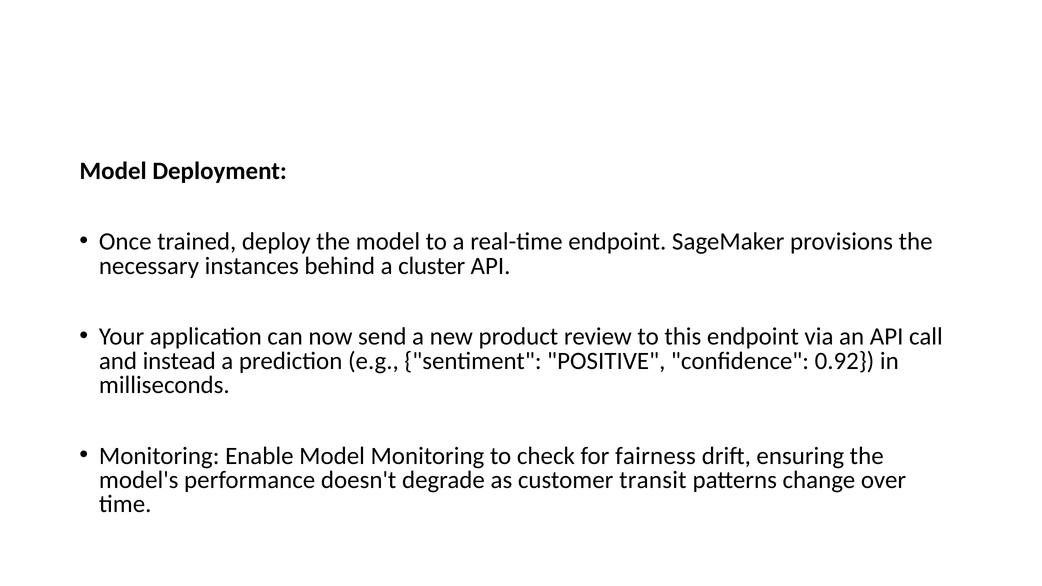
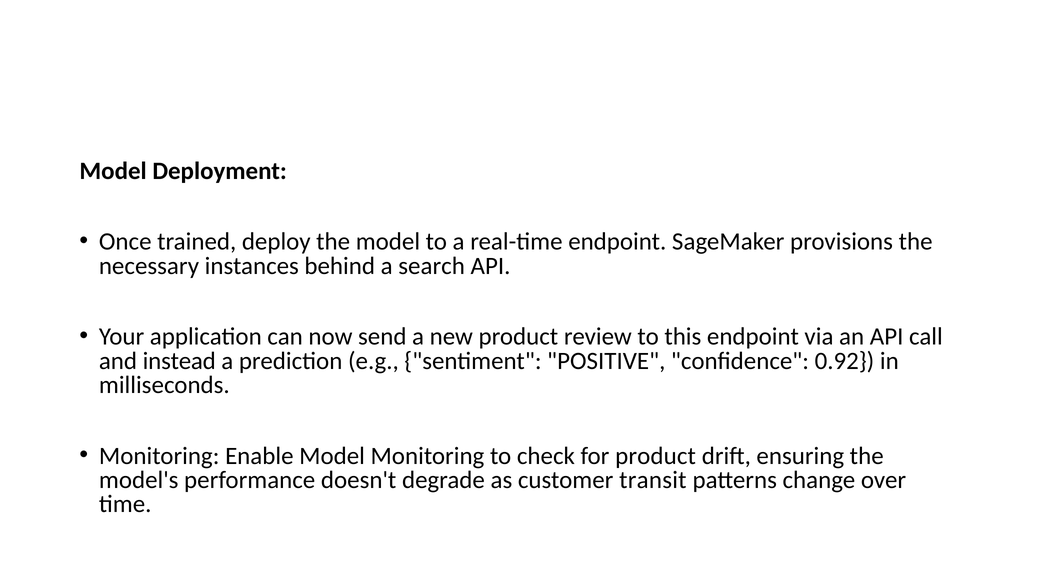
cluster: cluster -> search
for fairness: fairness -> product
